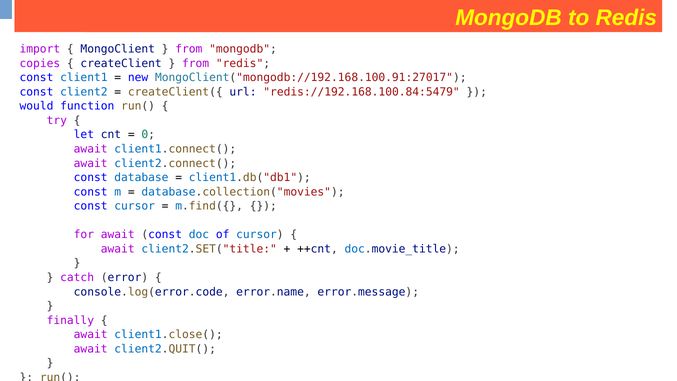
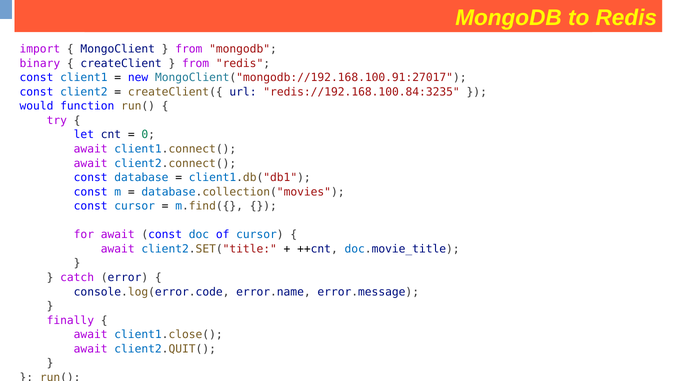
copies: copies -> binary
redis://192.168.100.84:5479: redis://192.168.100.84:5479 -> redis://192.168.100.84:3235
